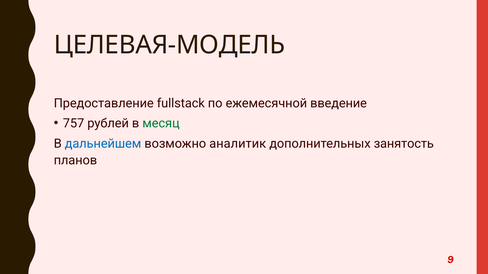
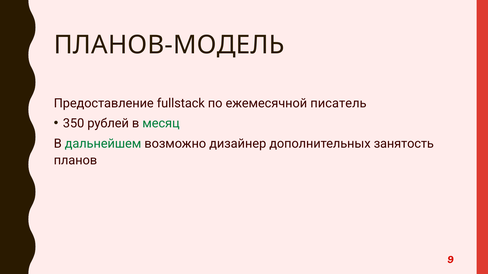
ЦЕЛЕВАЯ-МОДЕЛЬ: ЦЕЛЕВАЯ-МОДЕЛЬ -> ПЛАНОВ-МОДЕЛЬ
введение: введение -> писатель
757: 757 -> 350
дальнейшем colour: blue -> green
аналитик: аналитик -> дизайнер
